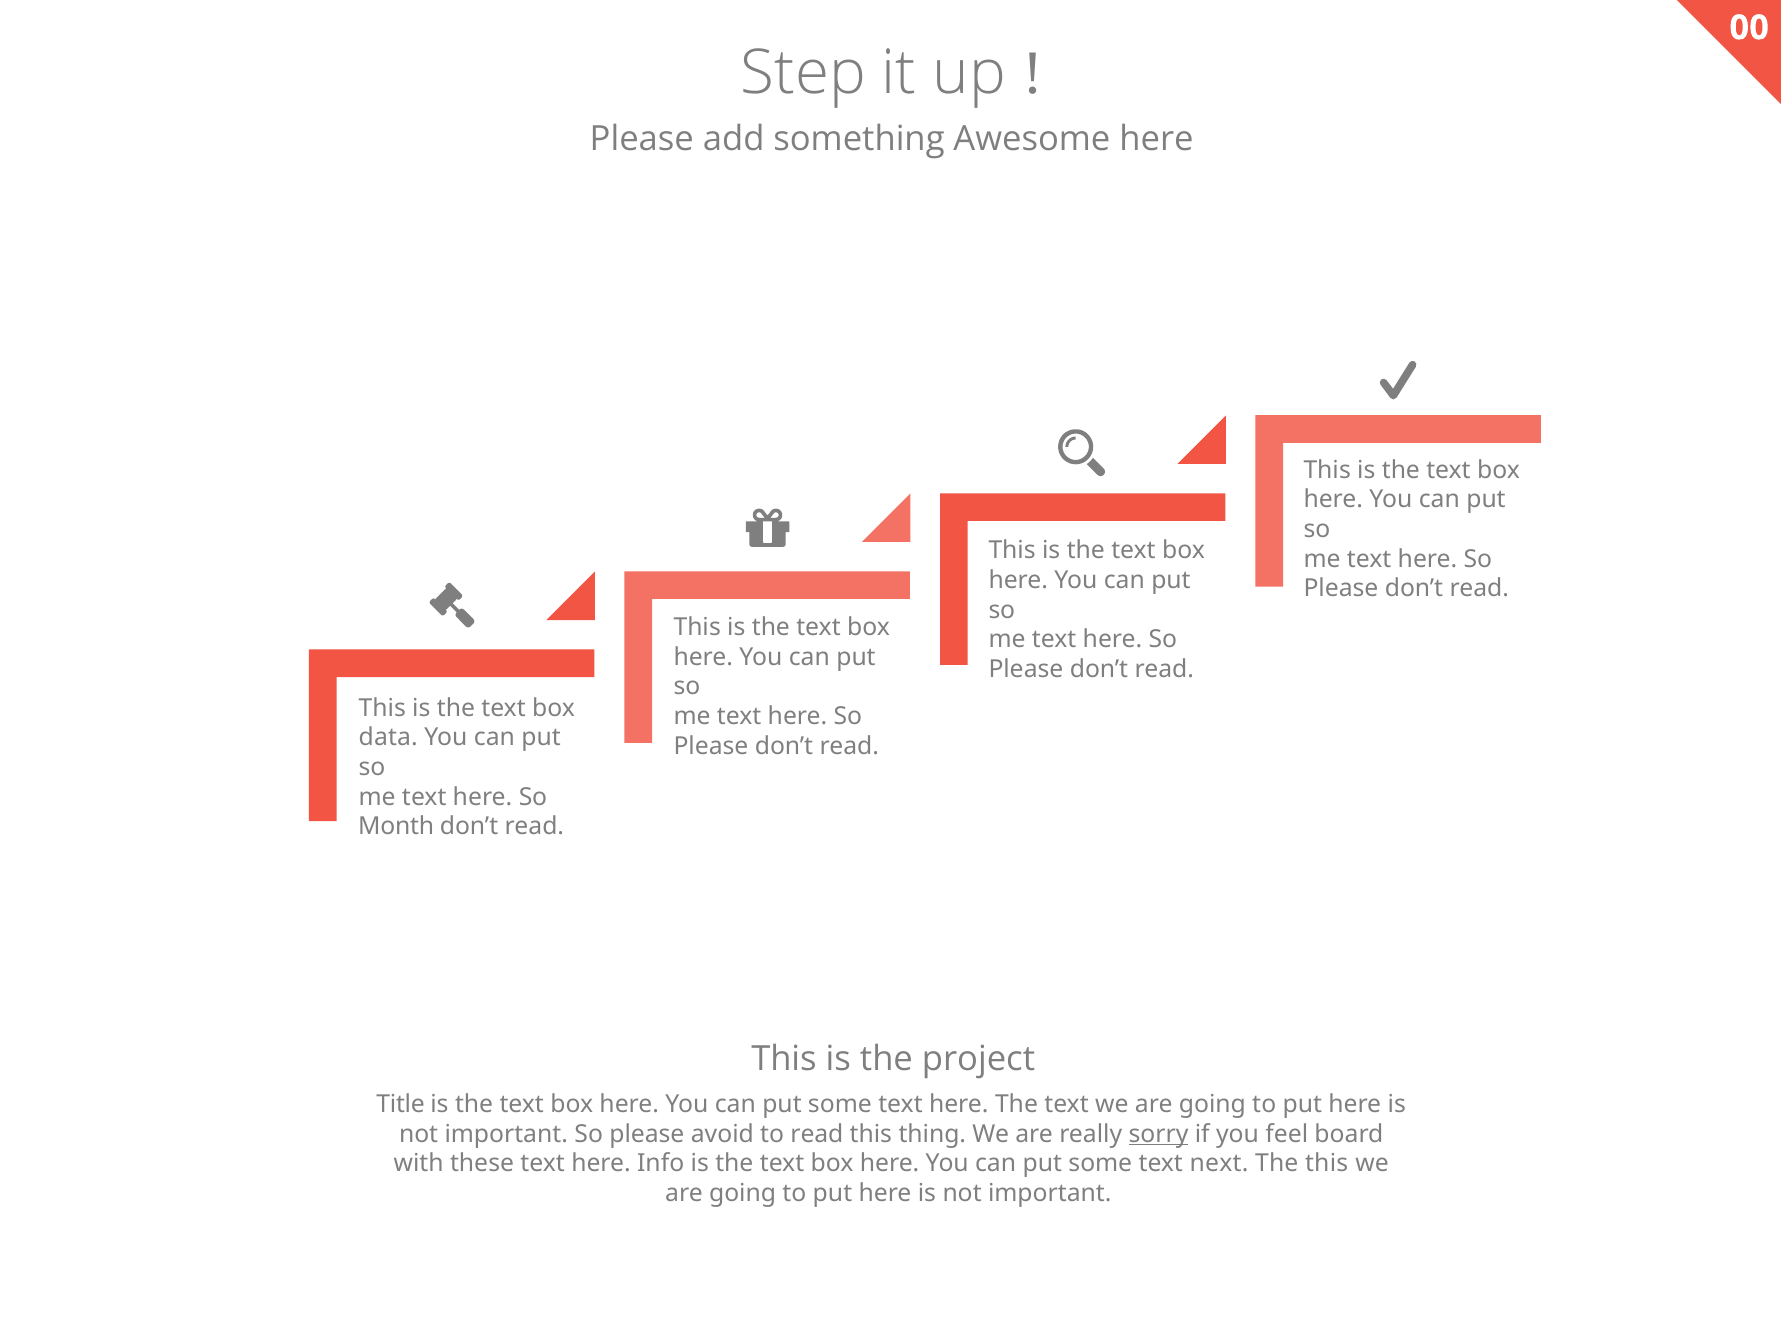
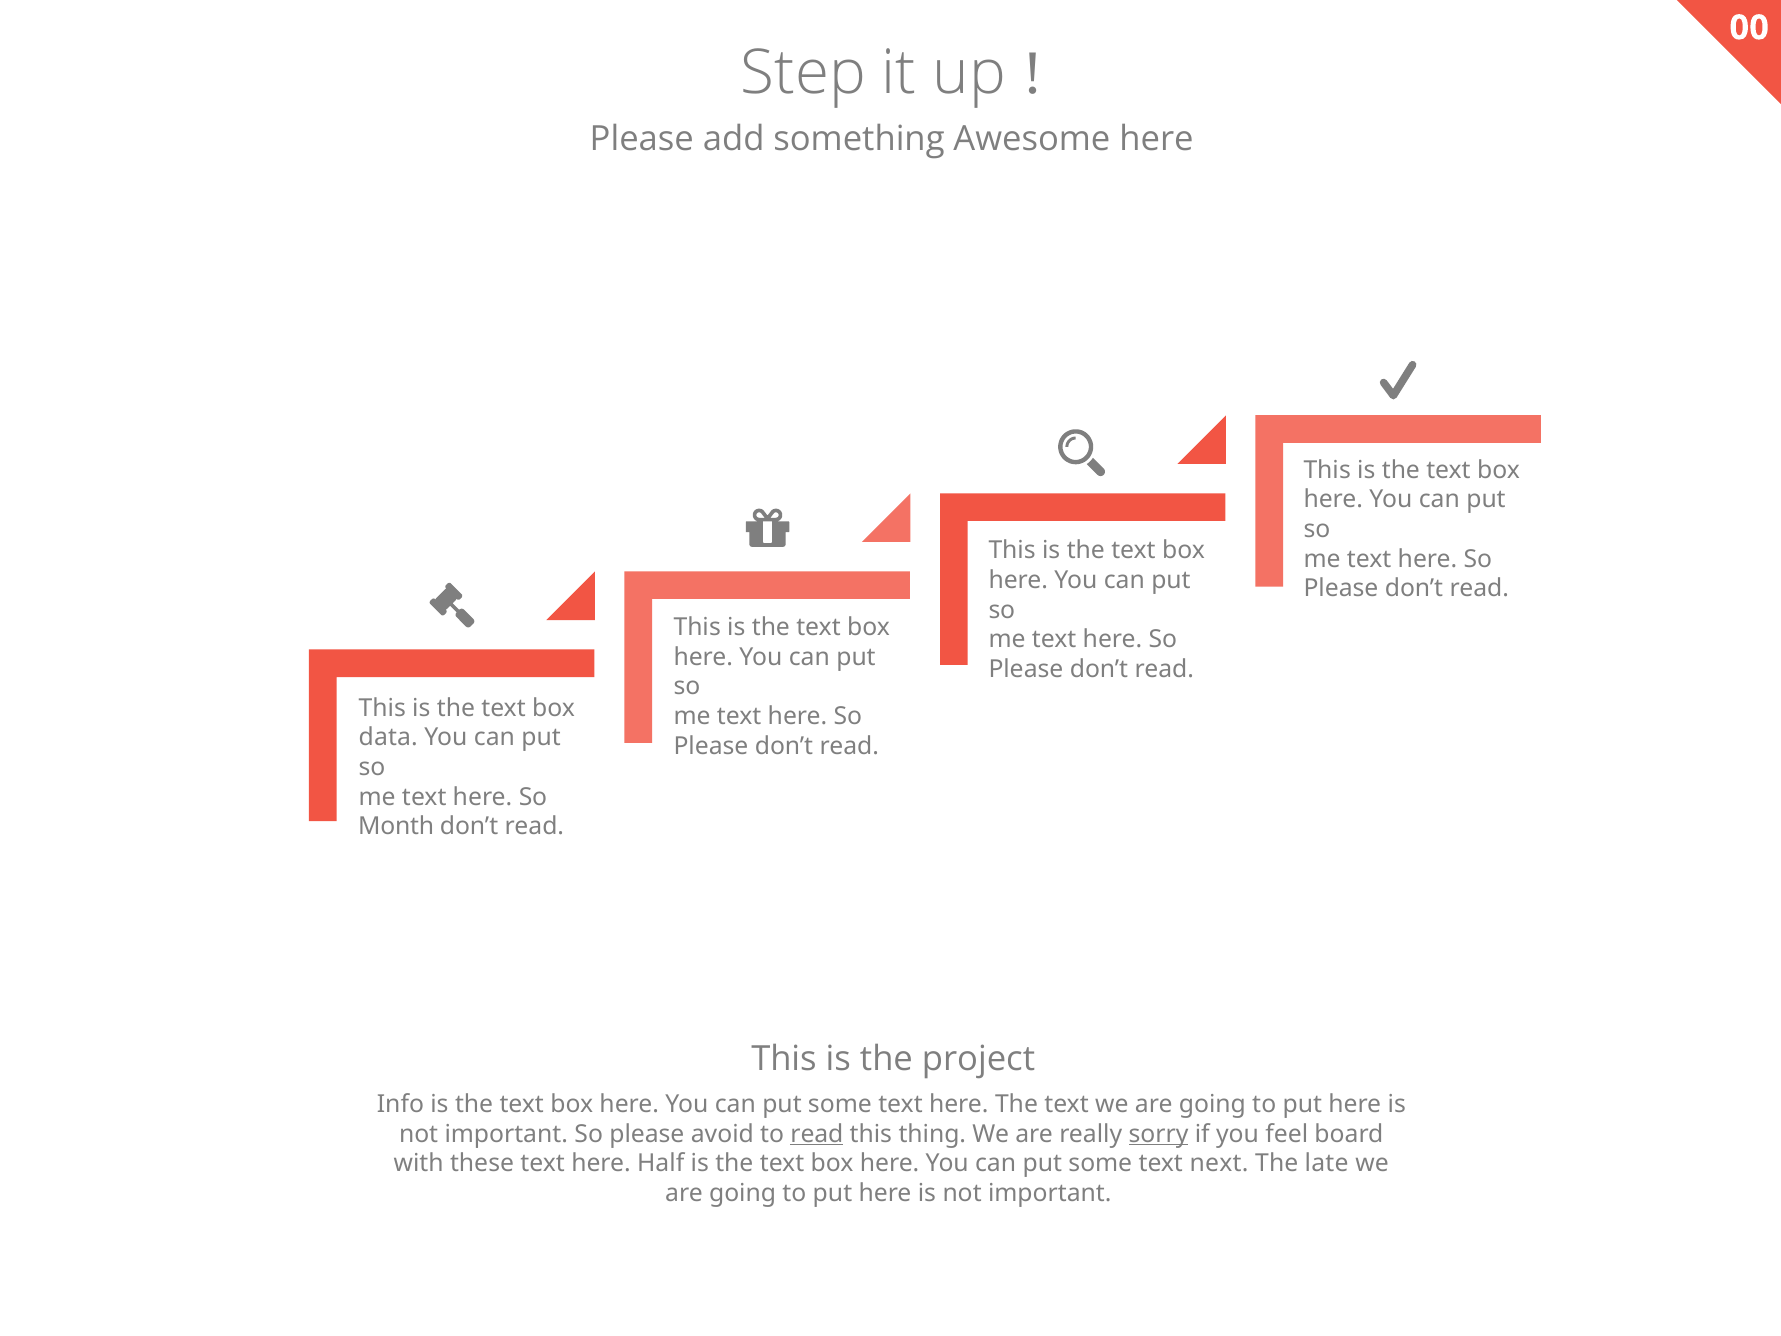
Title: Title -> Info
read at (817, 1134) underline: none -> present
Info: Info -> Half
The this: this -> late
